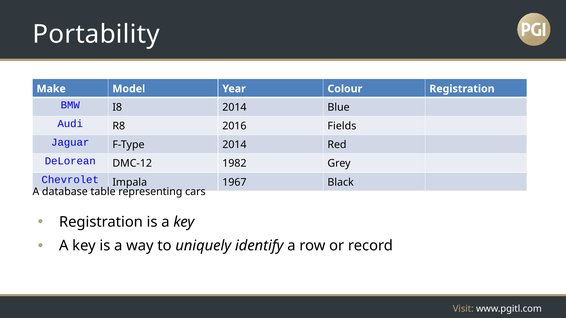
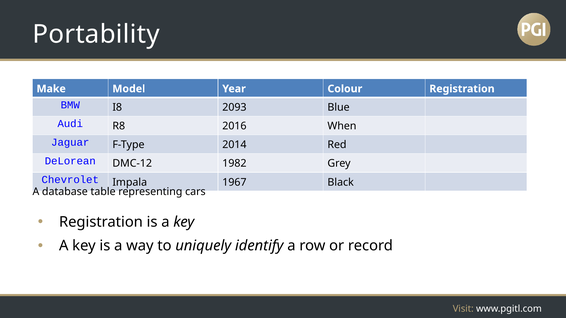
I8 2014: 2014 -> 2093
Fields: Fields -> When
